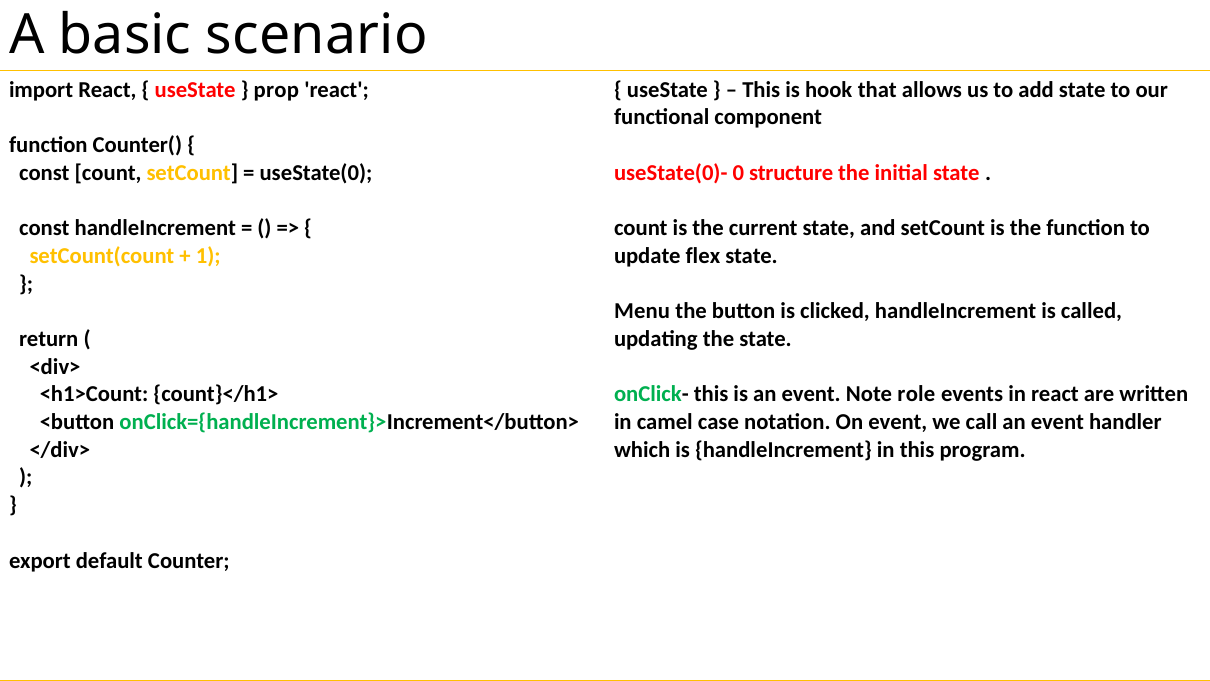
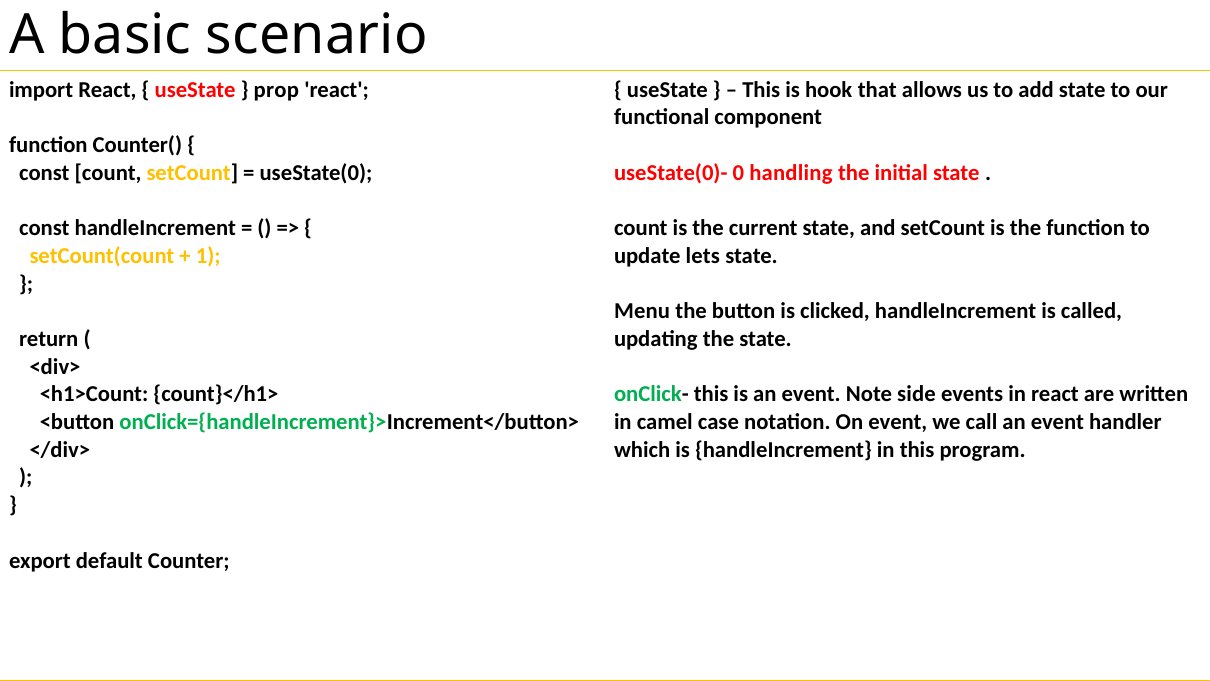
structure: structure -> handling
flex: flex -> lets
role: role -> side
